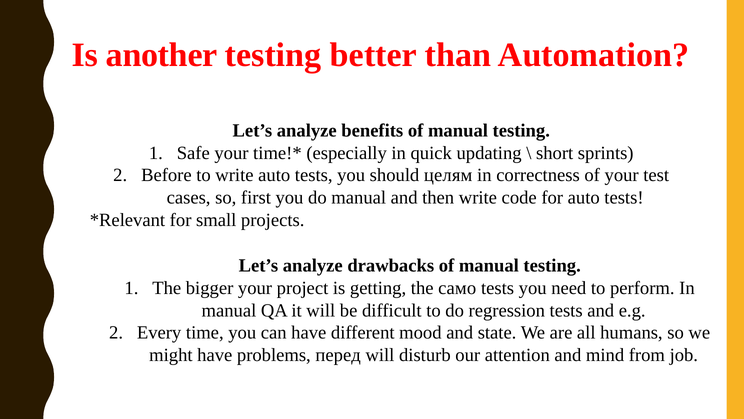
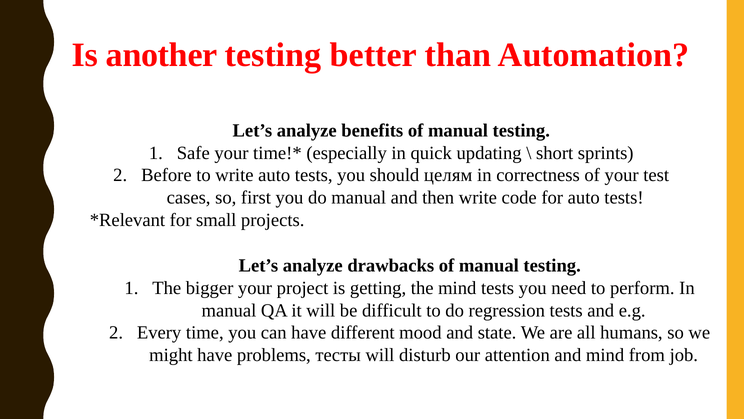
the само: само -> mind
перед: перед -> тесты
